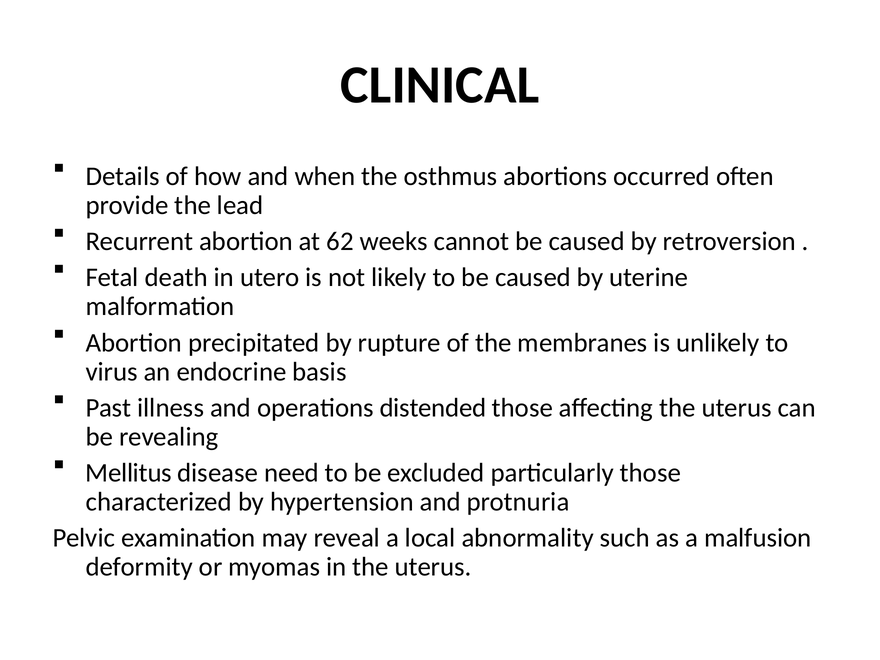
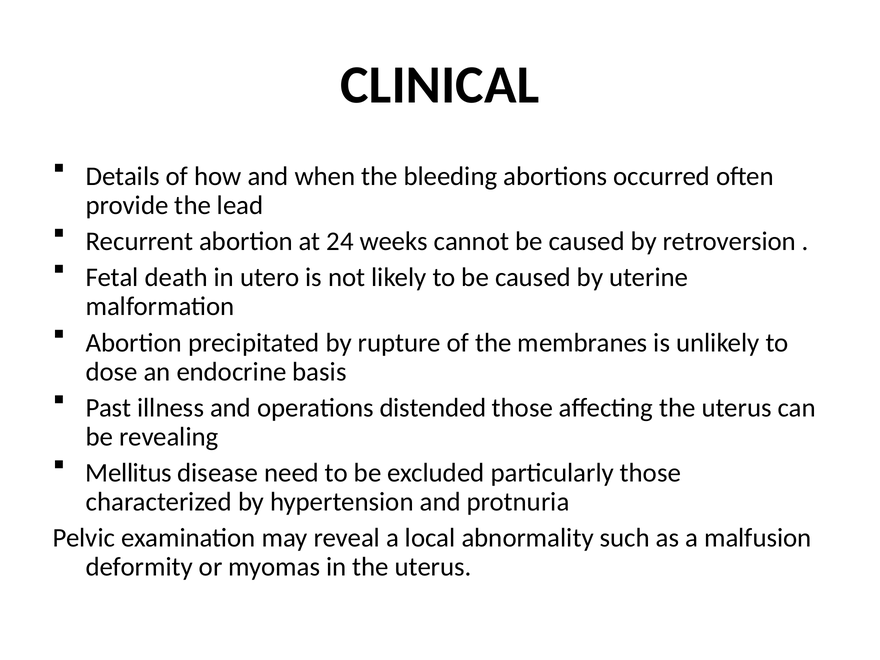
osthmus: osthmus -> bleeding
62: 62 -> 24
virus: virus -> dose
